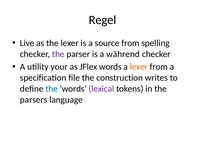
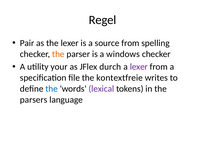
Live: Live -> Pair
the at (58, 54) colour: purple -> orange
während: während -> windows
JFlex words: words -> durch
lexer at (139, 67) colour: orange -> purple
construction: construction -> kontextfreie
